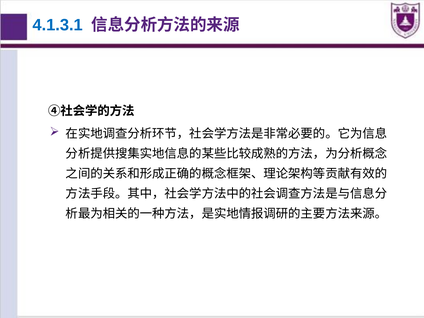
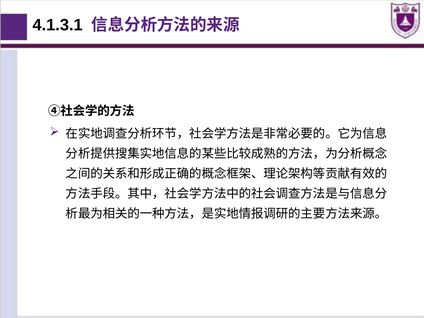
4.1.3.1 colour: blue -> black
